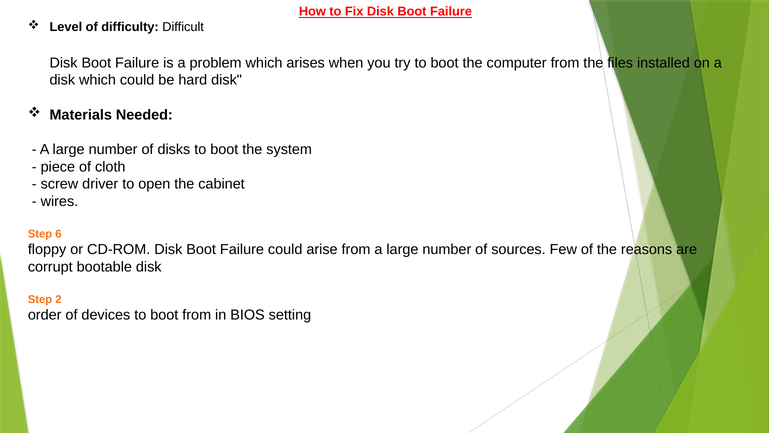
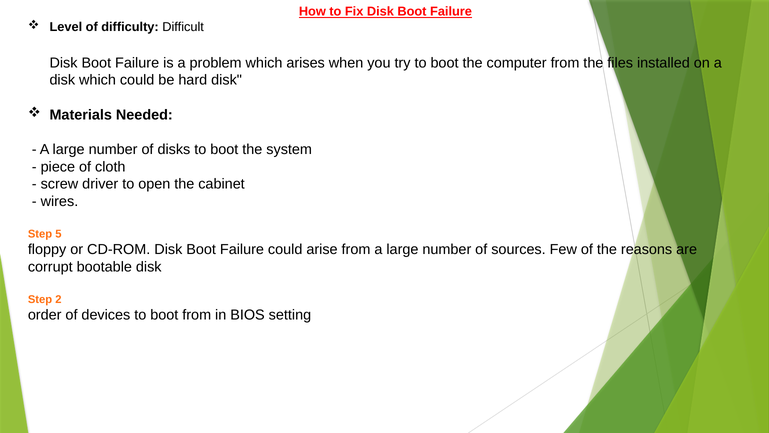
6: 6 -> 5
